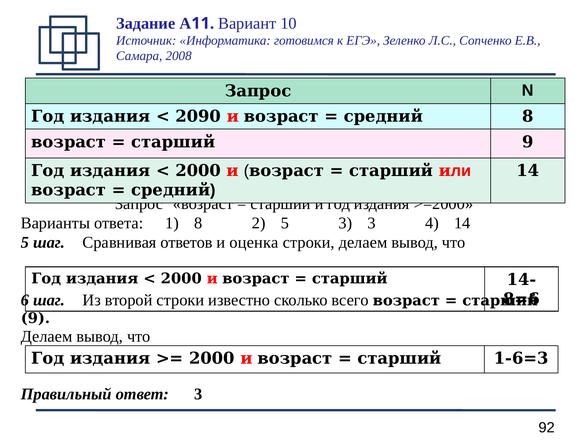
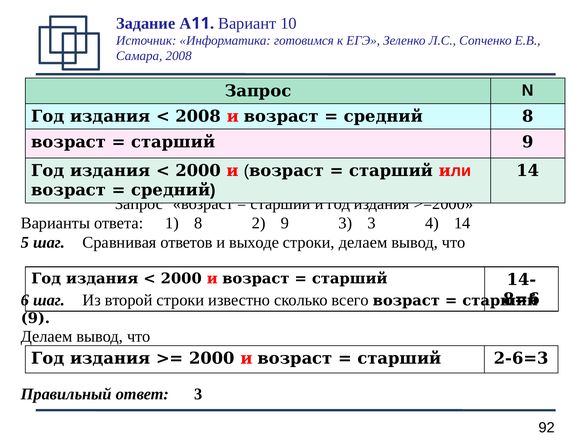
2090 at (198, 116): 2090 -> 2008
2 5: 5 -> 9
оценка: оценка -> выходе
1-6=3: 1-6=3 -> 2-6=3
